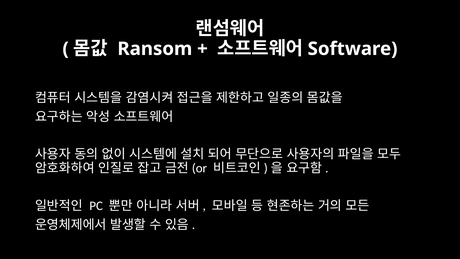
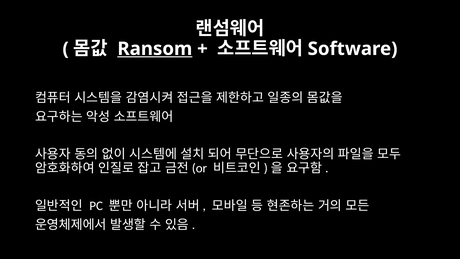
Ransom underline: none -> present
